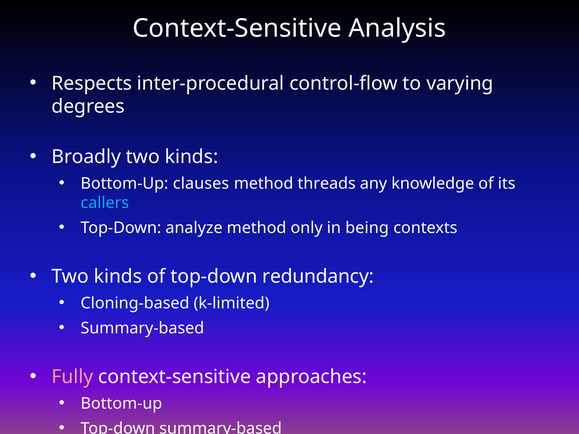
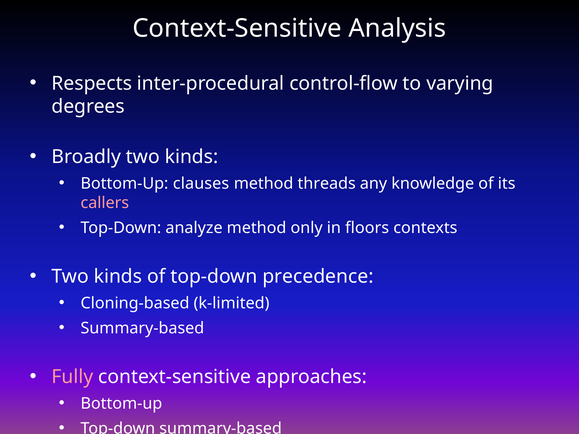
callers colour: light blue -> pink
being: being -> floors
redundancy: redundancy -> precedence
